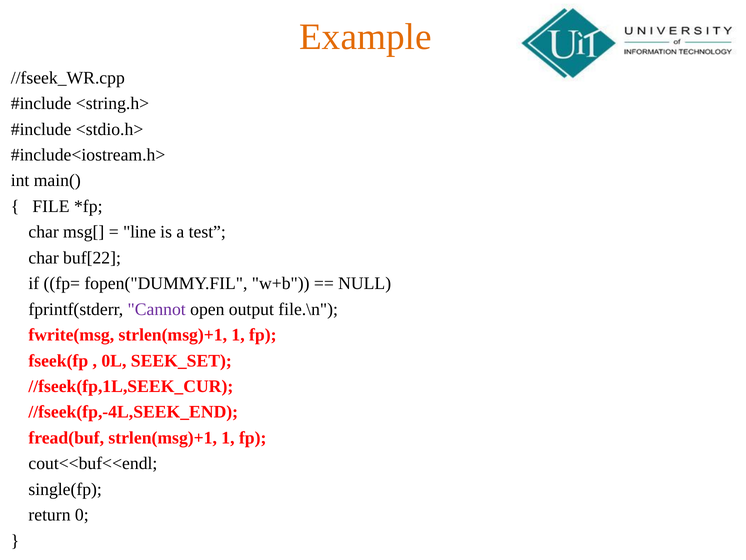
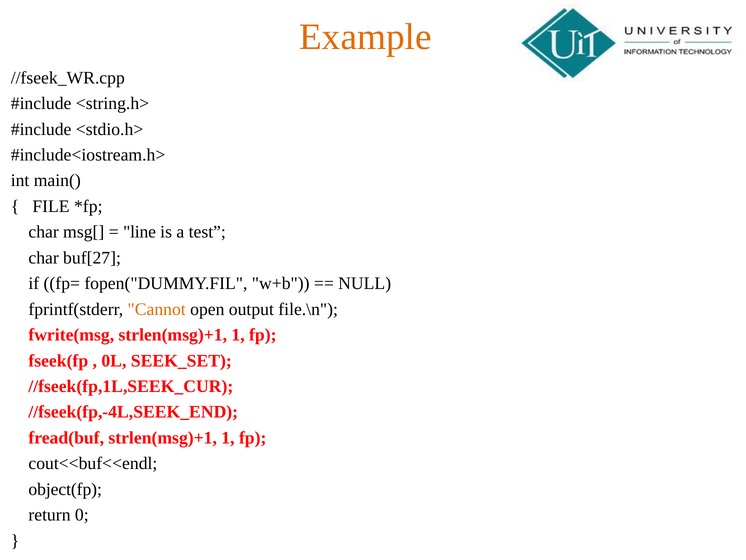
buf[22: buf[22 -> buf[27
Cannot colour: purple -> orange
single(fp: single(fp -> object(fp
